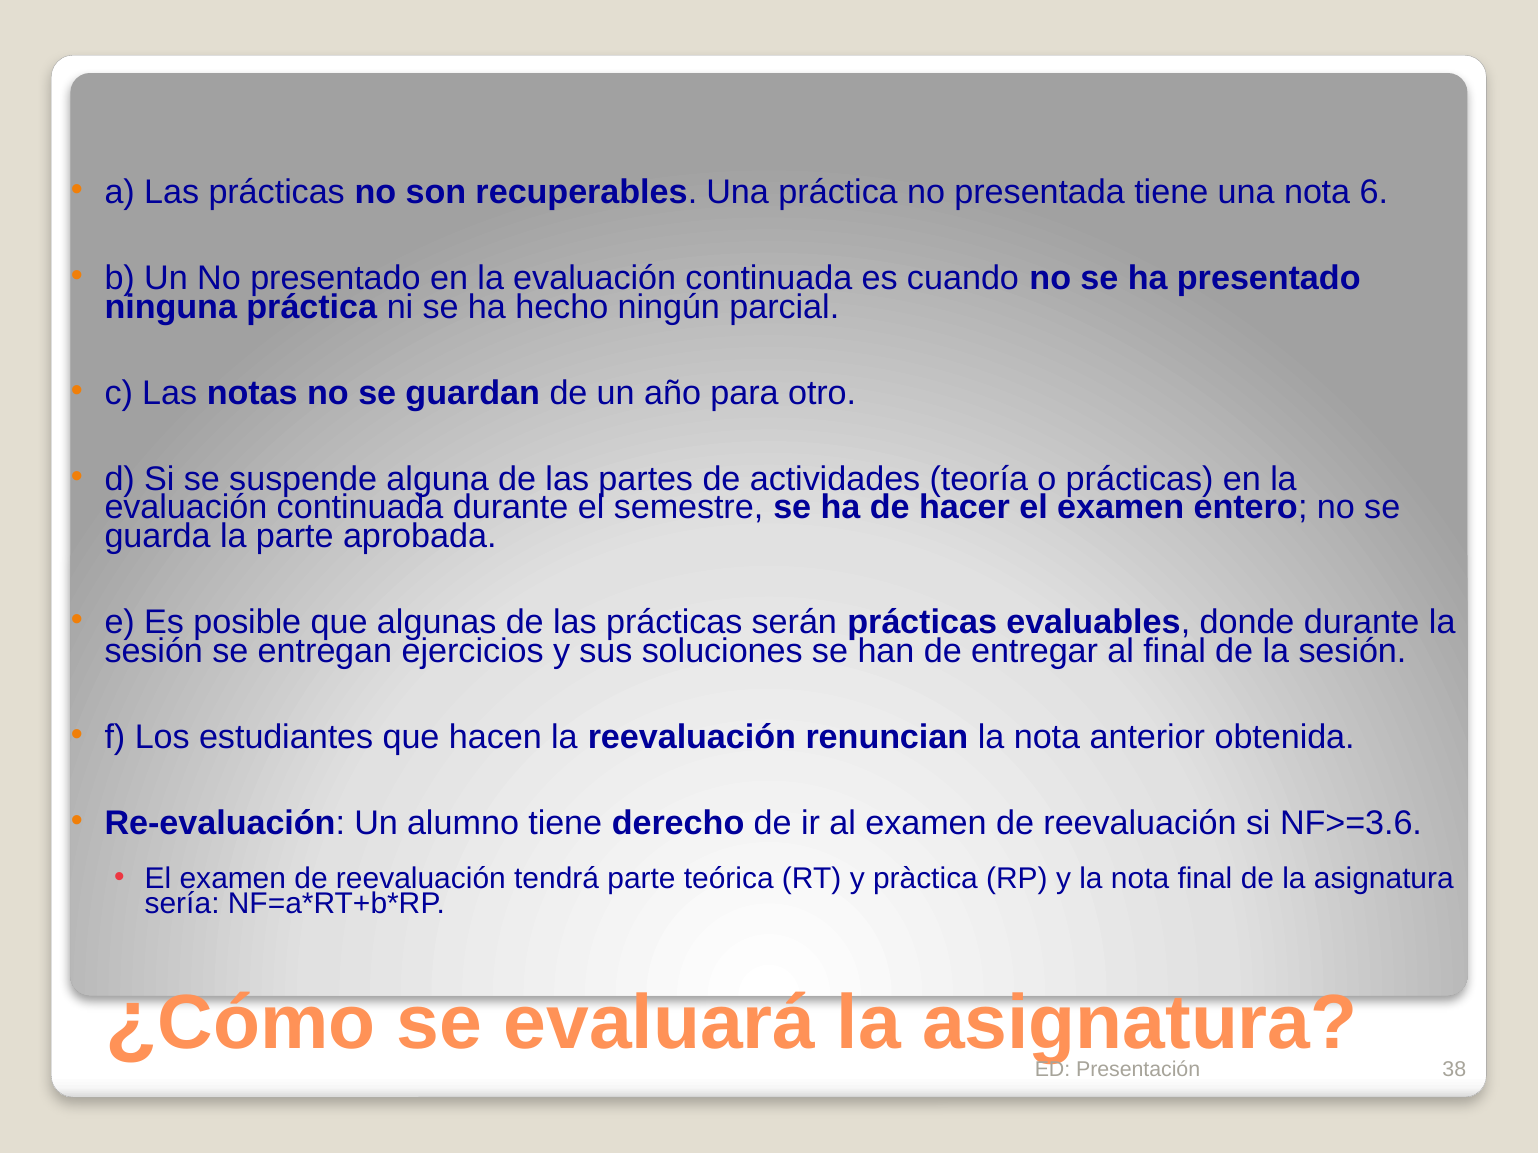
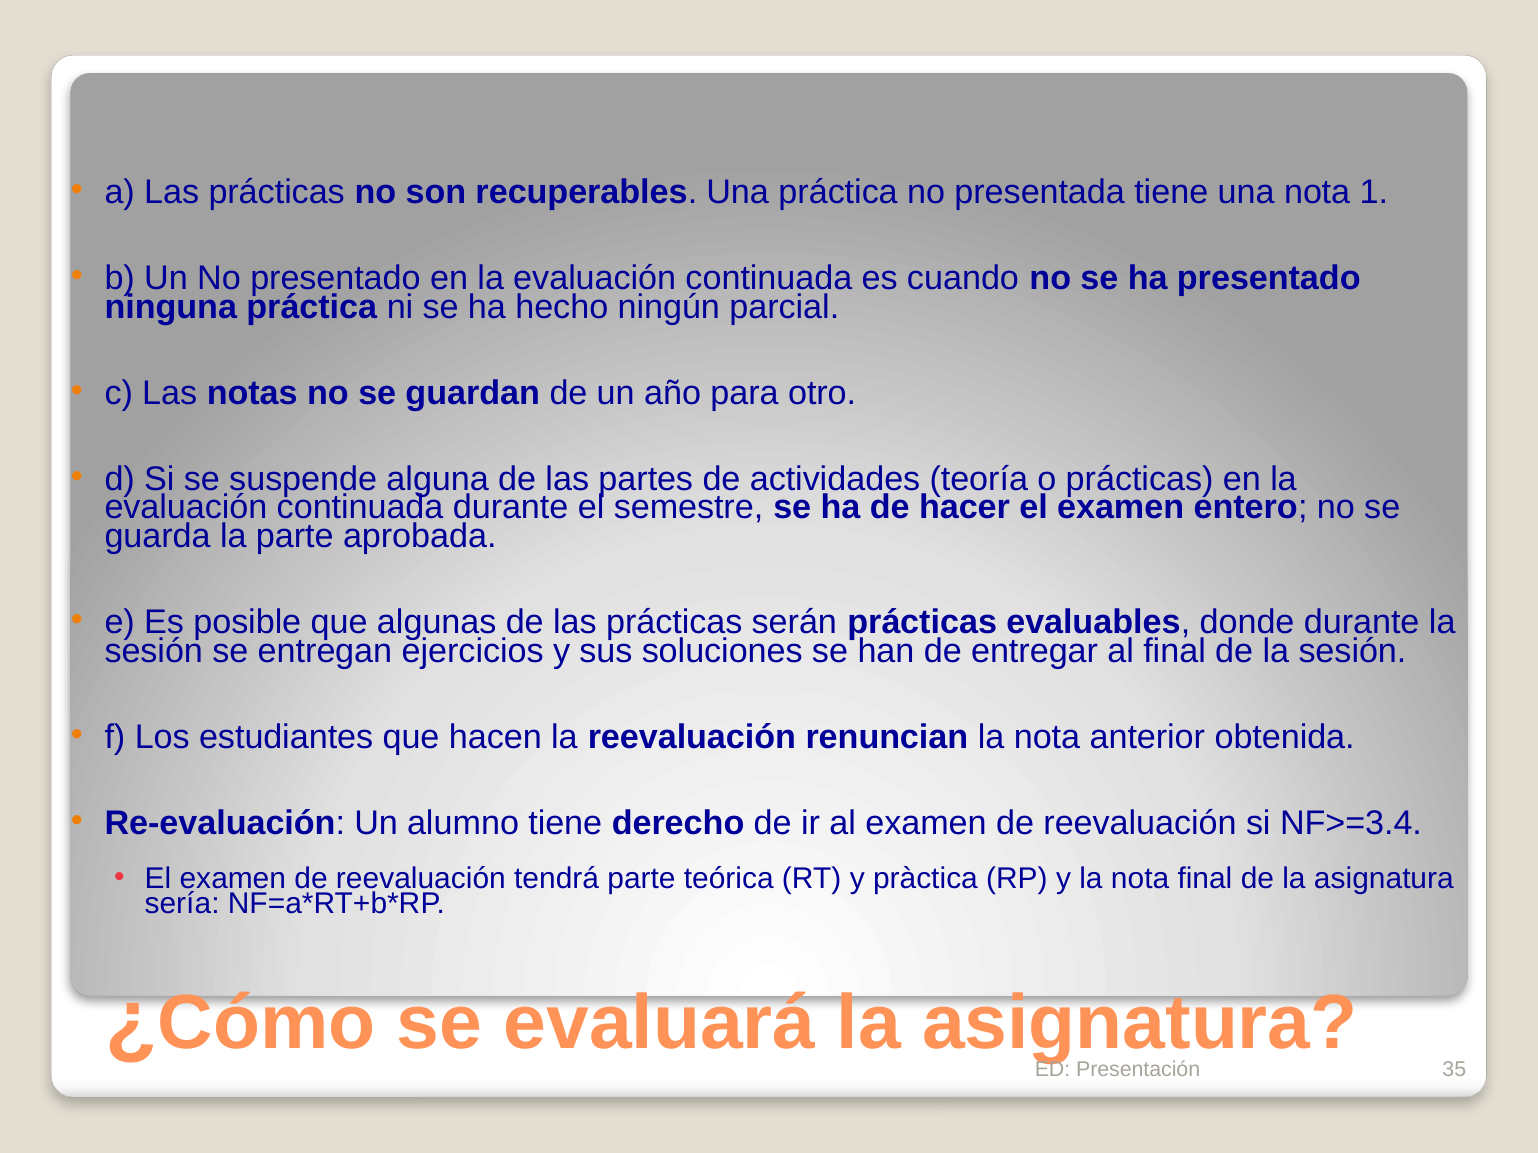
6: 6 -> 1
NF>=3.6: NF>=3.6 -> NF>=3.4
38: 38 -> 35
